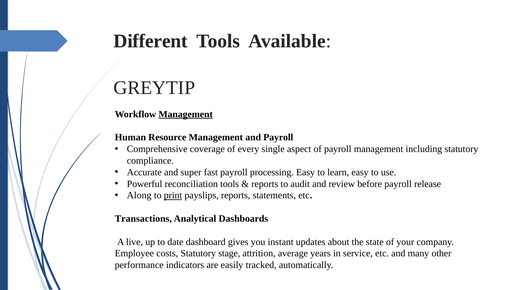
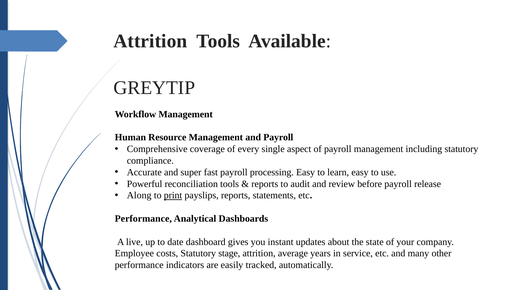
Different at (151, 41): Different -> Attrition
Management at (186, 114) underline: present -> none
Transactions at (143, 219): Transactions -> Performance
